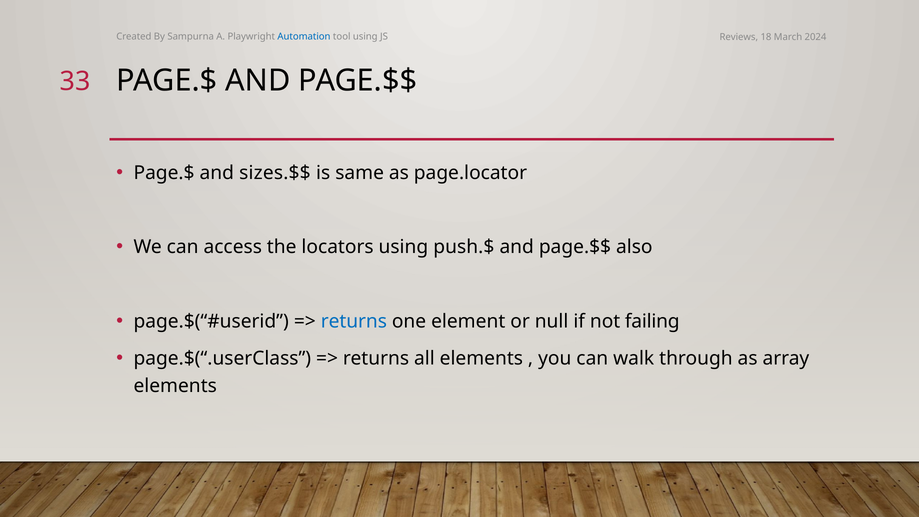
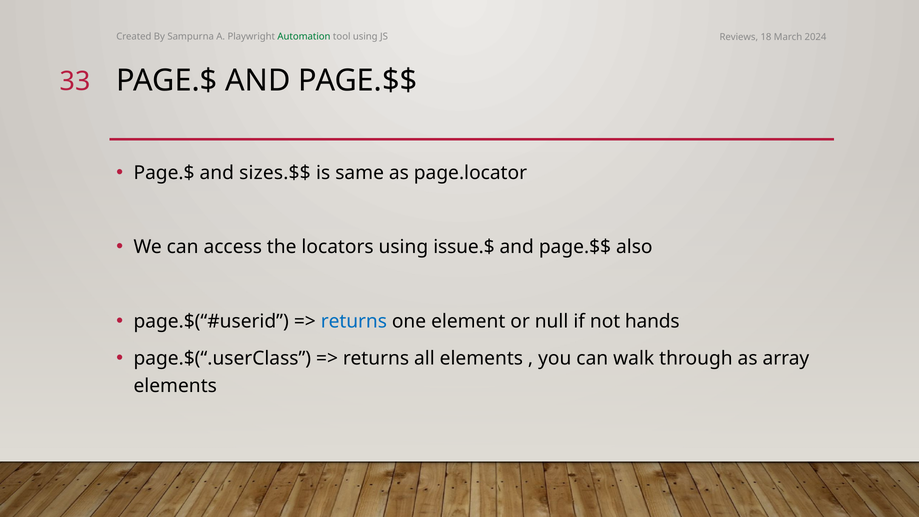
Automation colour: blue -> green
push.$: push.$ -> issue.$
failing: failing -> hands
